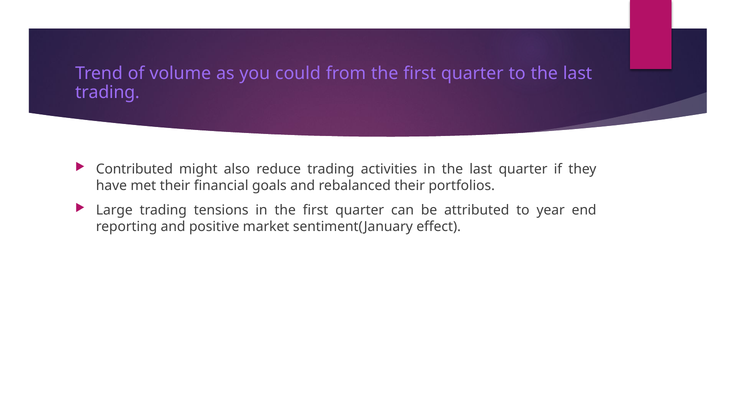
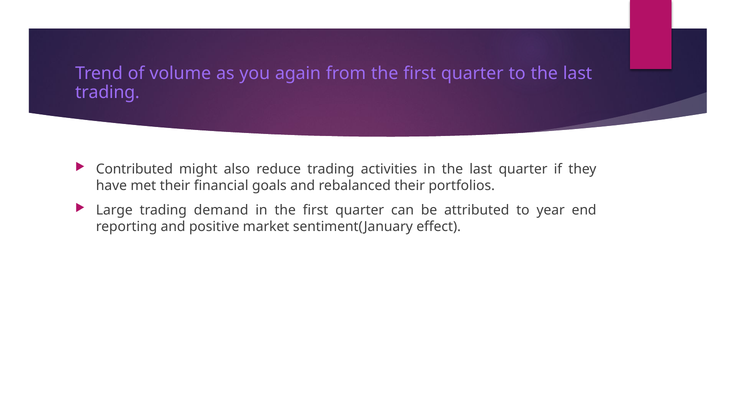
could: could -> again
tensions: tensions -> demand
